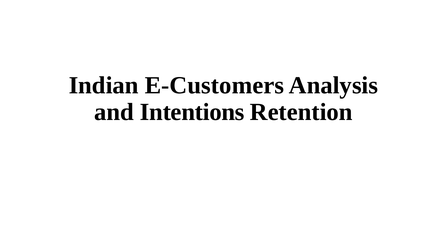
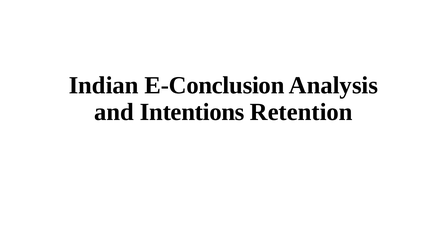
E-Customers: E-Customers -> E-Conclusion
